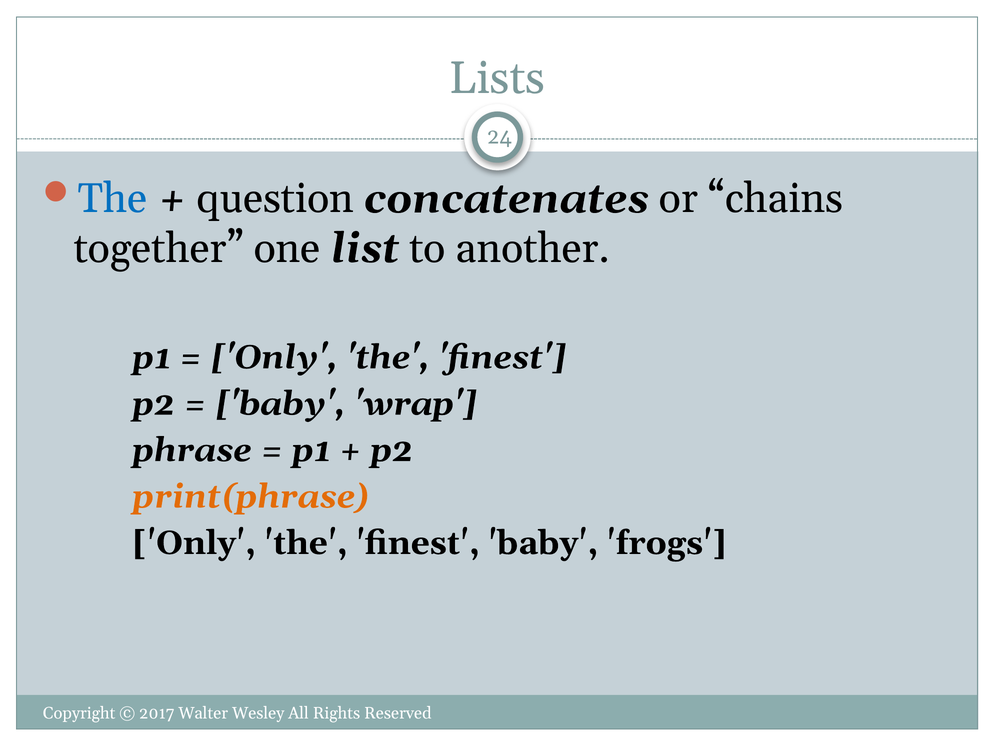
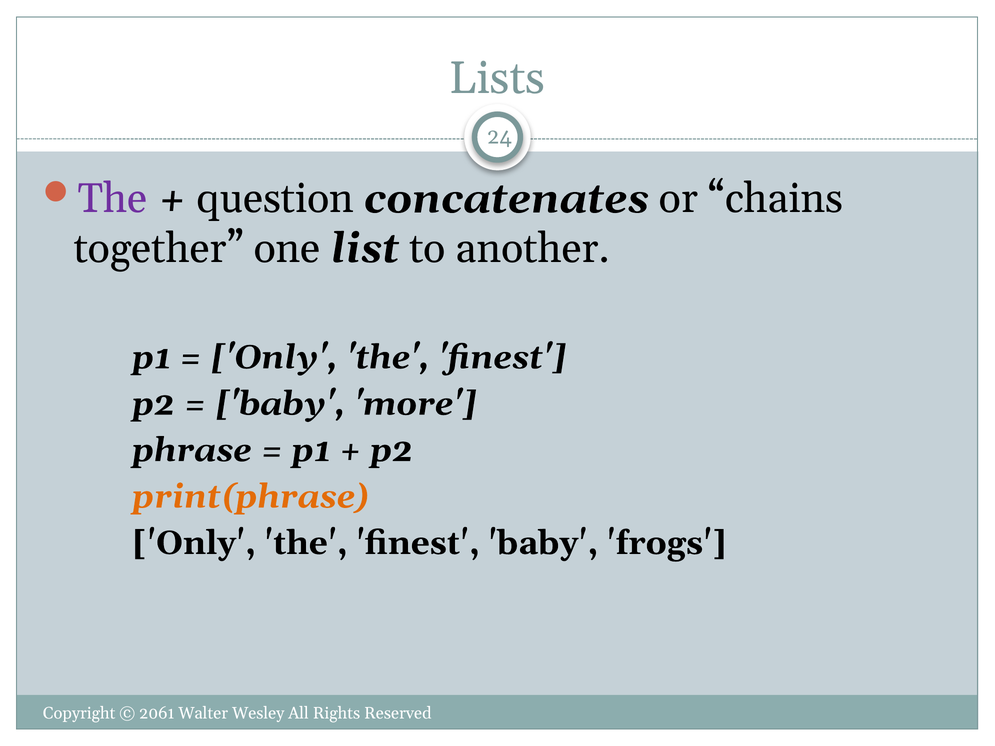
The at (113, 199) colour: blue -> purple
wrap: wrap -> more
2017: 2017 -> 2061
